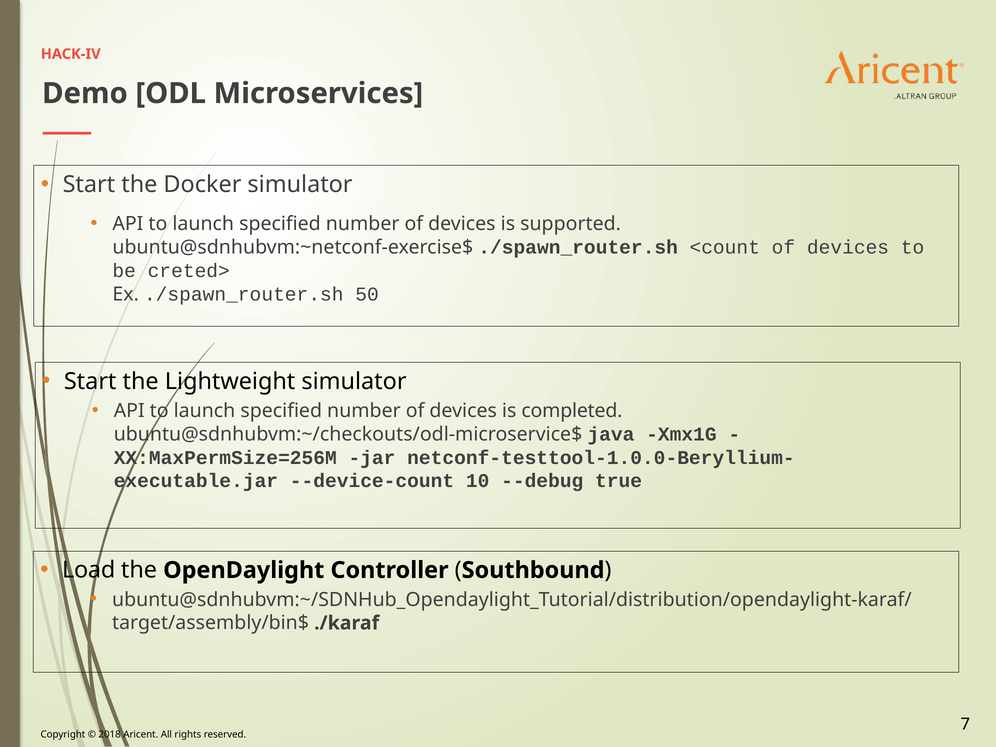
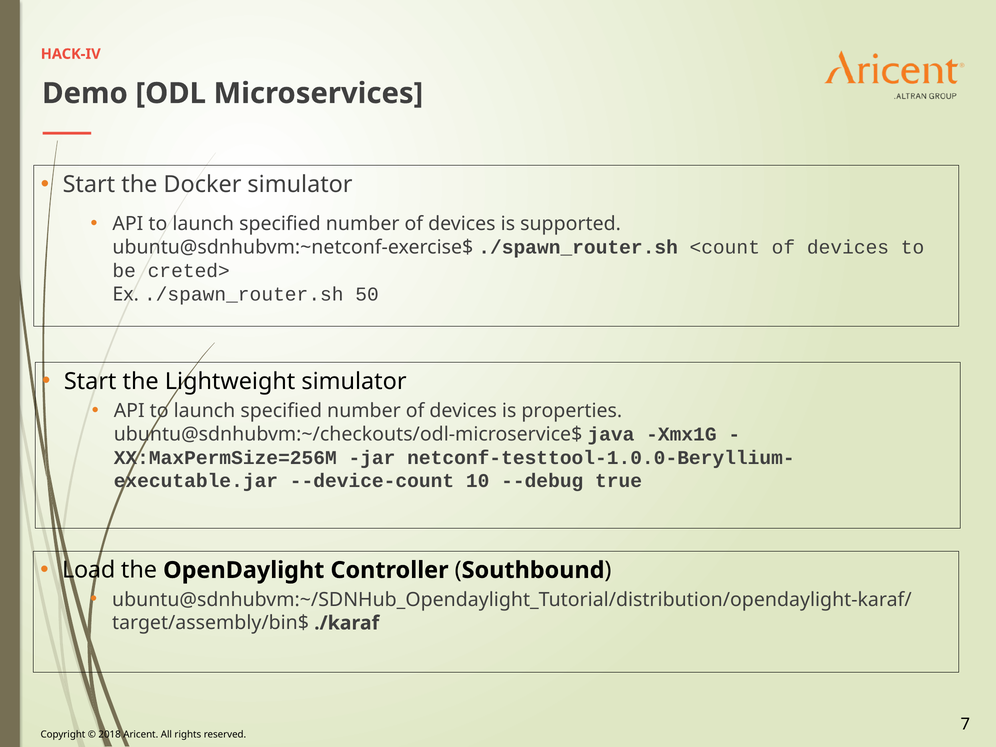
completed: completed -> properties
